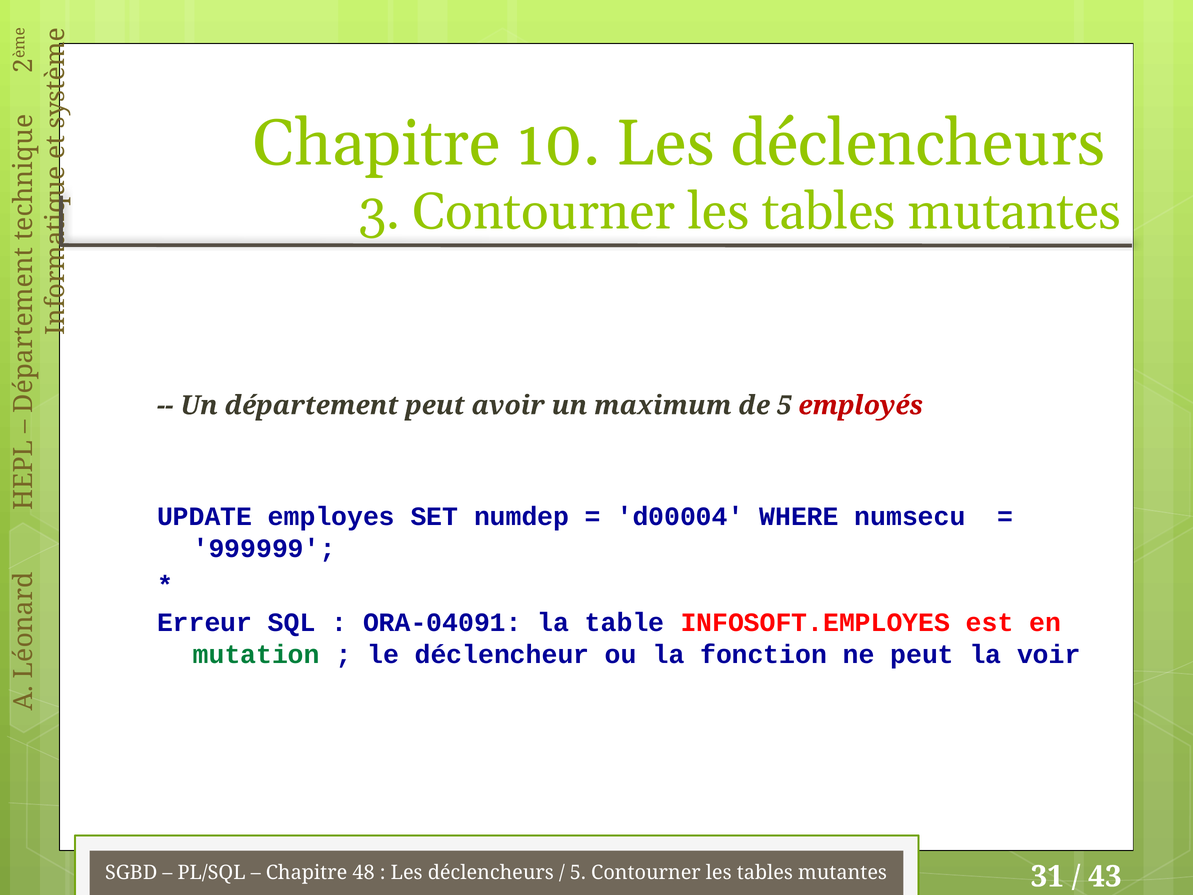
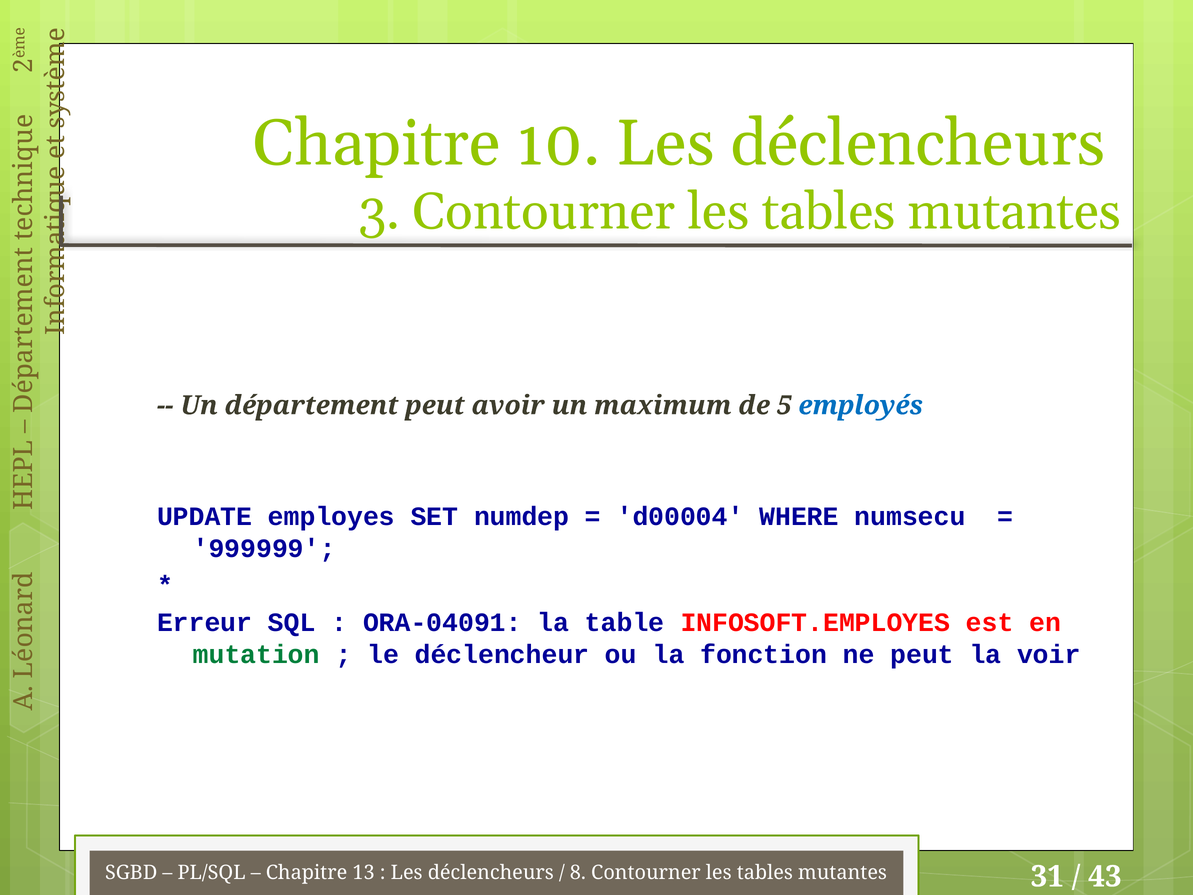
employés colour: red -> blue
48: 48 -> 13
5 at (578, 872): 5 -> 8
